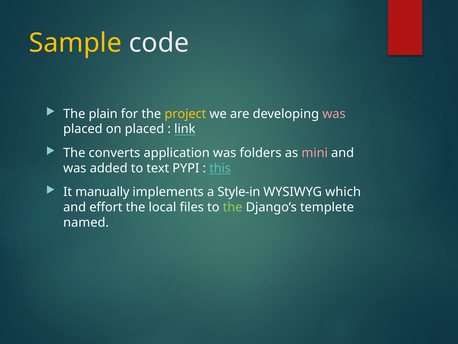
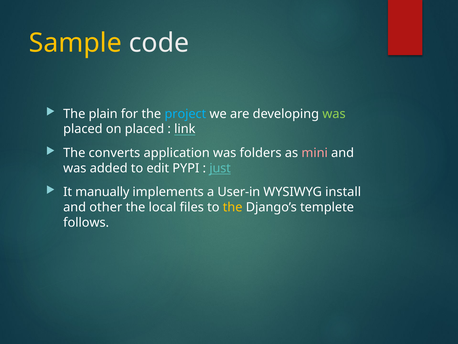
project colour: yellow -> light blue
was at (334, 114) colour: pink -> light green
text: text -> edit
this: this -> just
Style-in: Style-in -> User-in
which: which -> install
effort: effort -> other
the at (233, 207) colour: light green -> yellow
named: named -> follows
